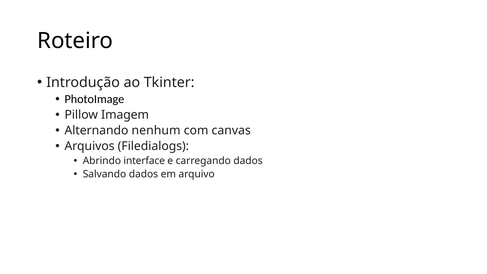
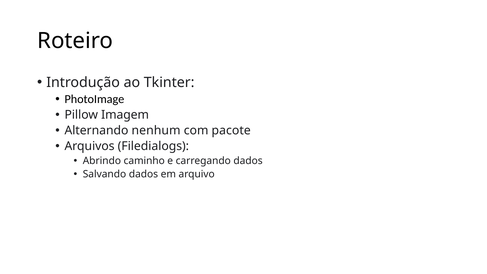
canvas: canvas -> pacote
interface: interface -> caminho
